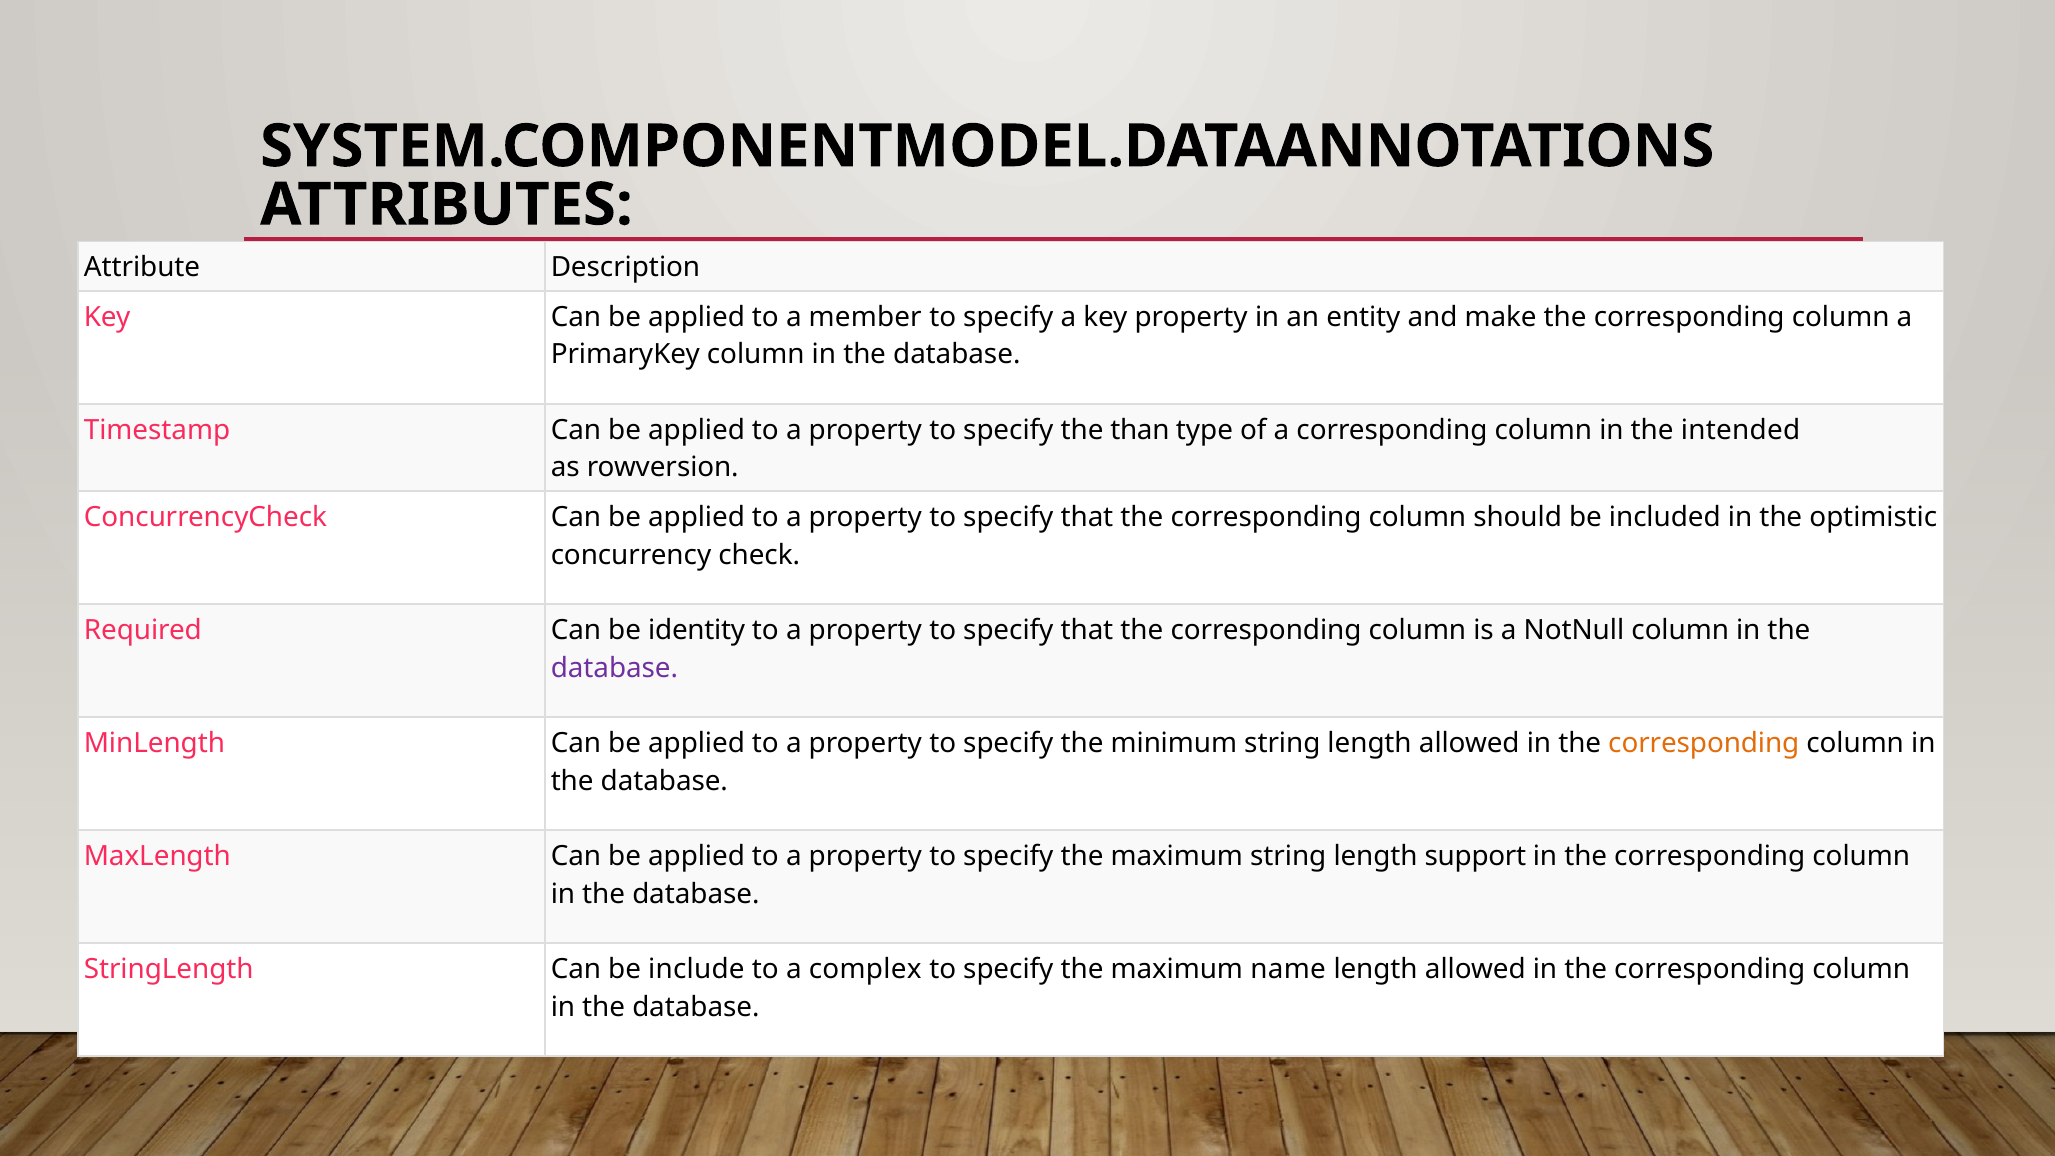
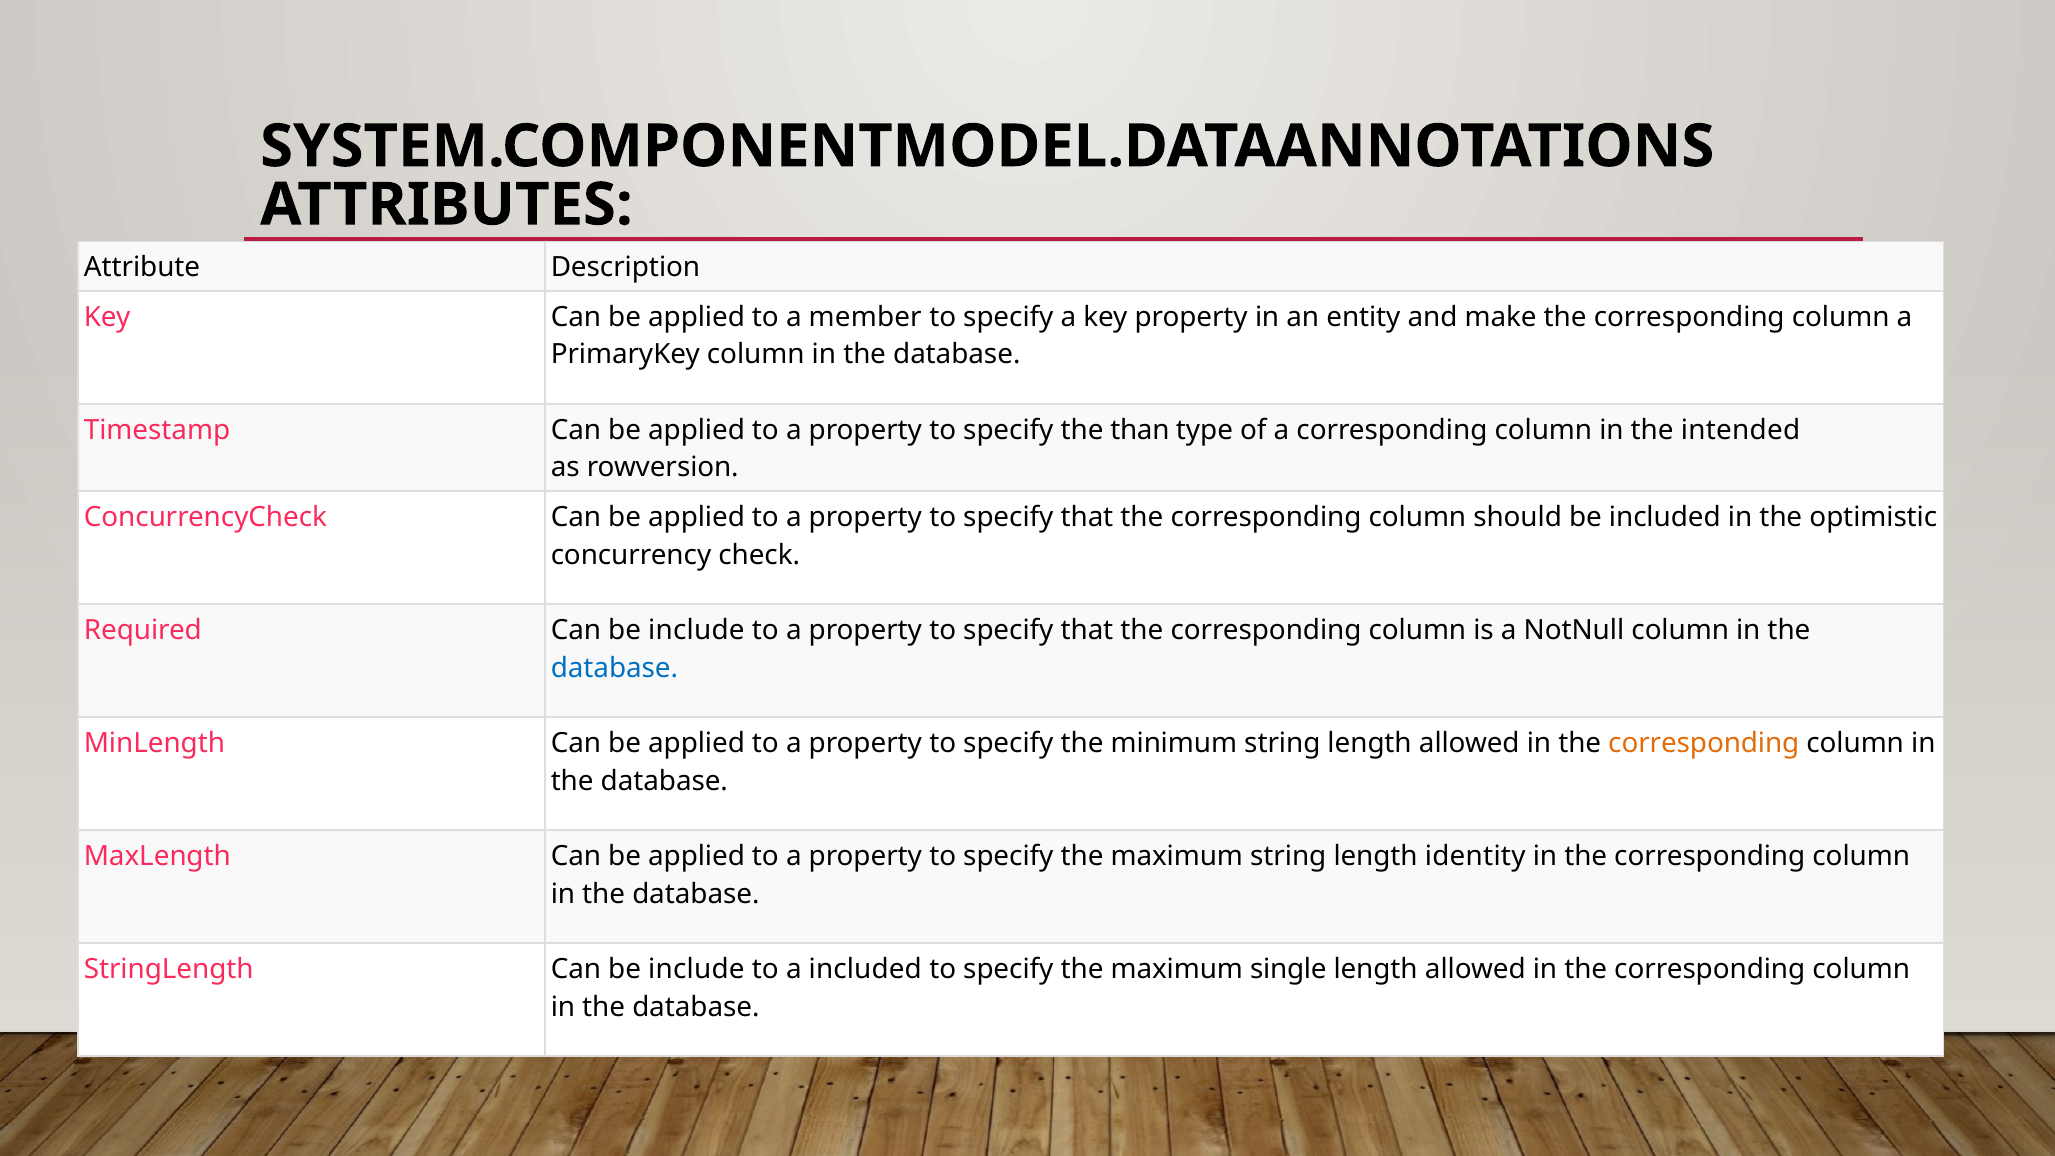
Required Can be identity: identity -> include
database at (614, 668) colour: purple -> blue
support: support -> identity
a complex: complex -> included
name: name -> single
